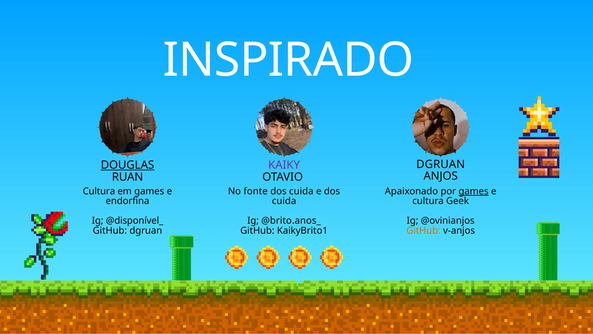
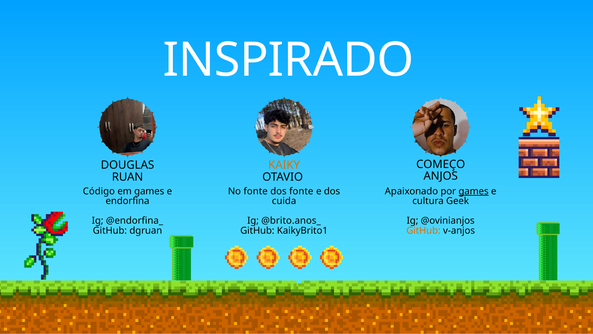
DGRUAN at (441, 164): DGRUAN -> COMEÇO
DOUGLAS underline: present -> none
KAIKY colour: purple -> orange
Cultura at (99, 191): Cultura -> Código
cuida at (301, 191): cuida -> fonte
@disponível_: @disponível_ -> @endorfina_
